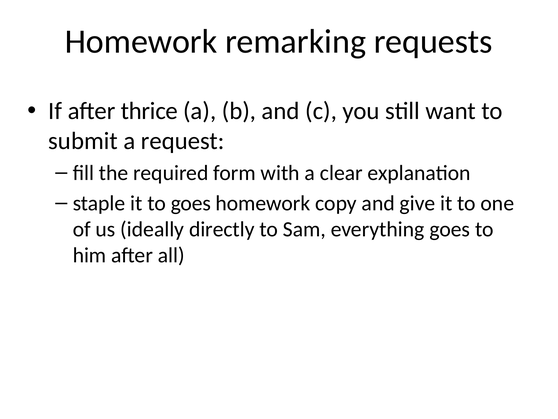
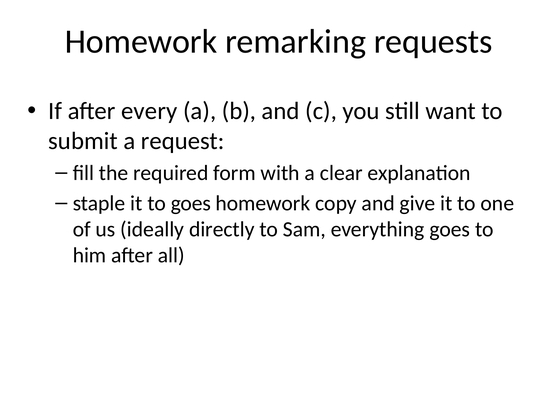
thrice: thrice -> every
